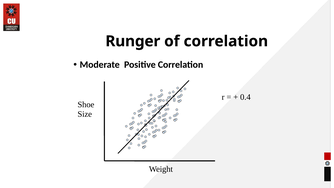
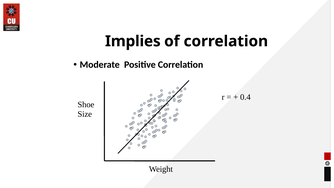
Runger: Runger -> Implies
